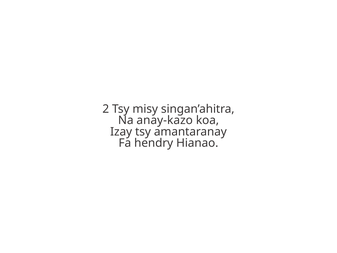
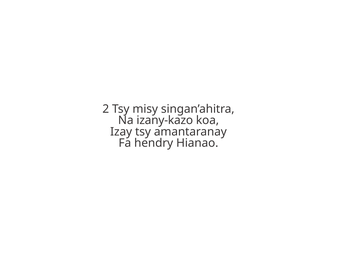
anay-kazo: anay-kazo -> izany-kazo
